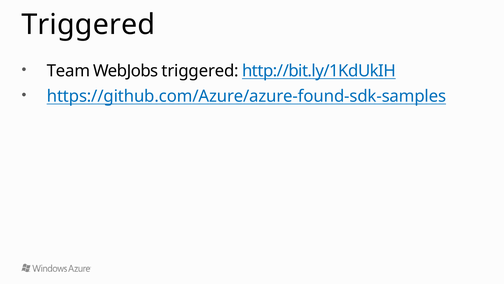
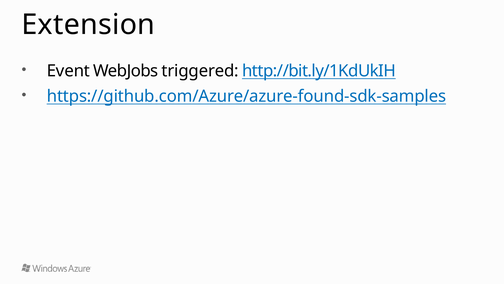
Triggered at (88, 25): Triggered -> Extension
Team: Team -> Event
